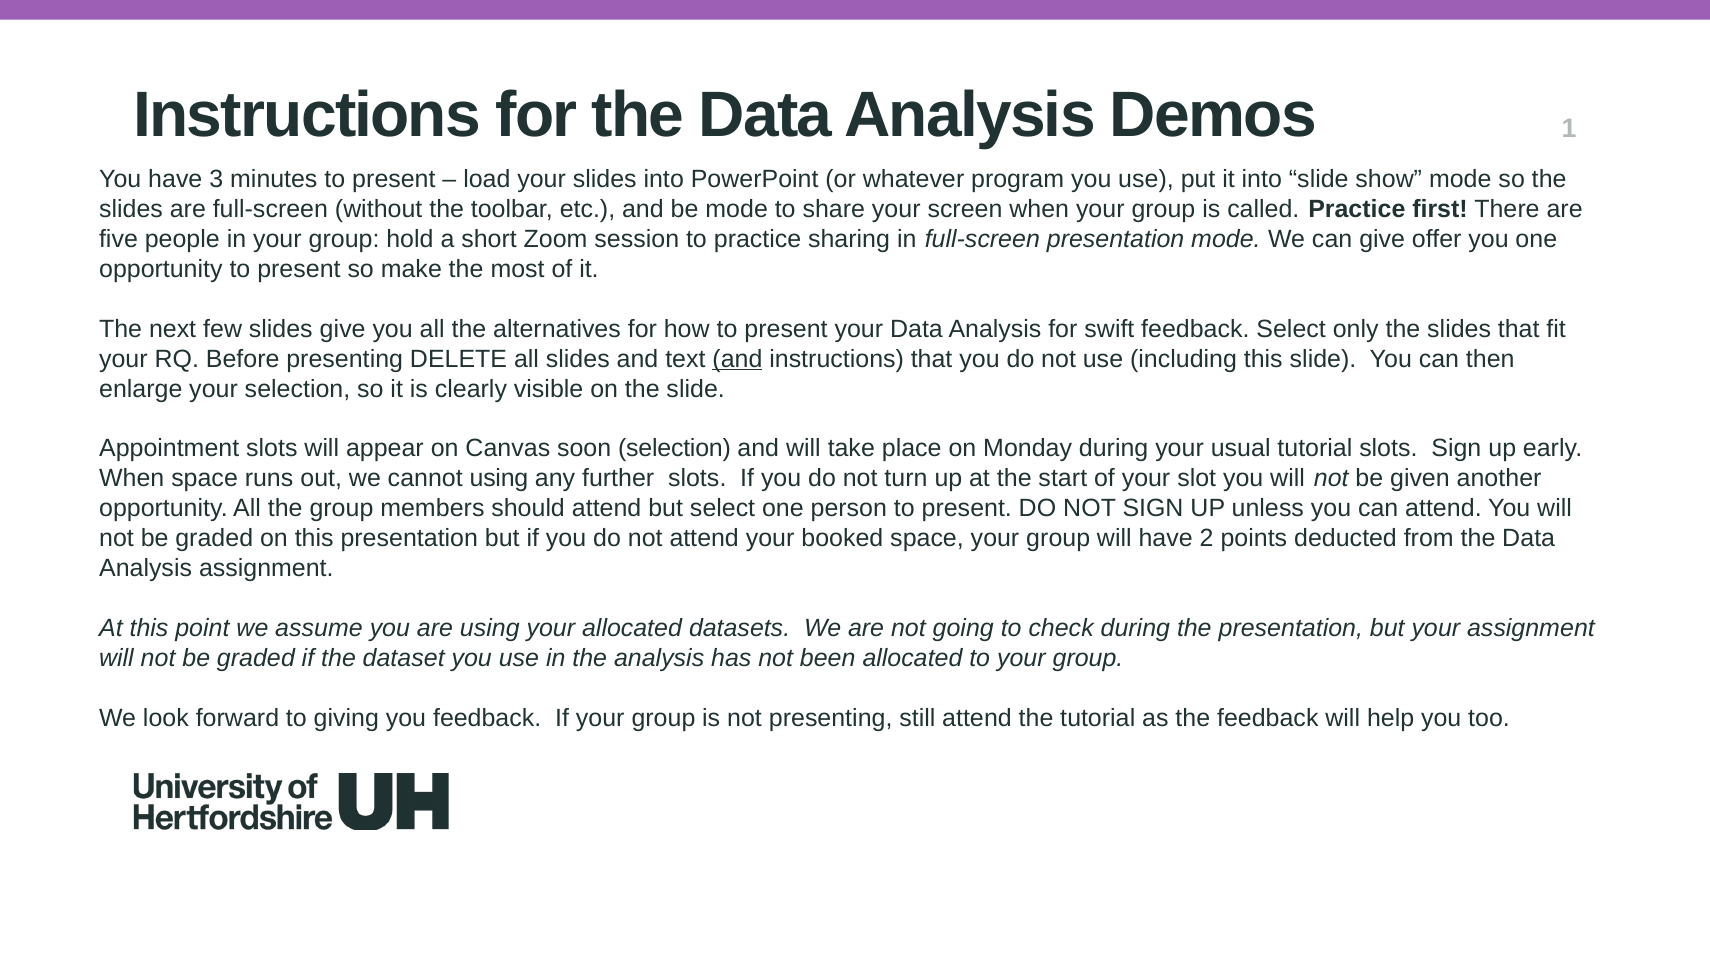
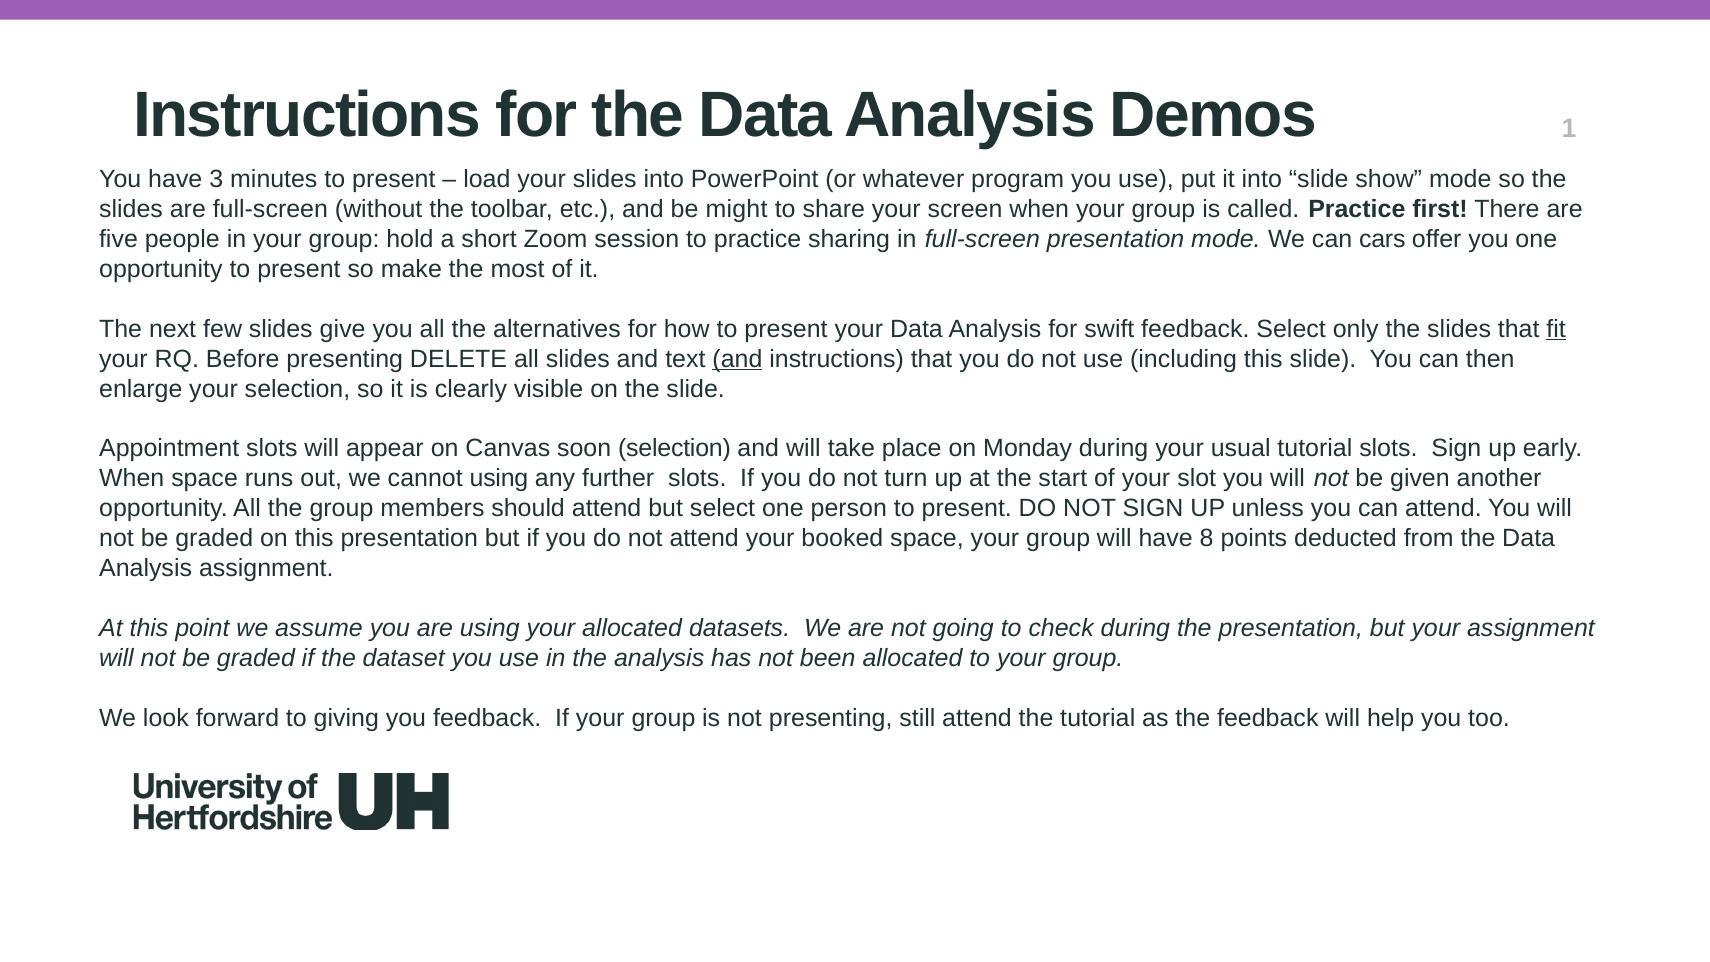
be mode: mode -> might
can give: give -> cars
fit underline: none -> present
2: 2 -> 8
